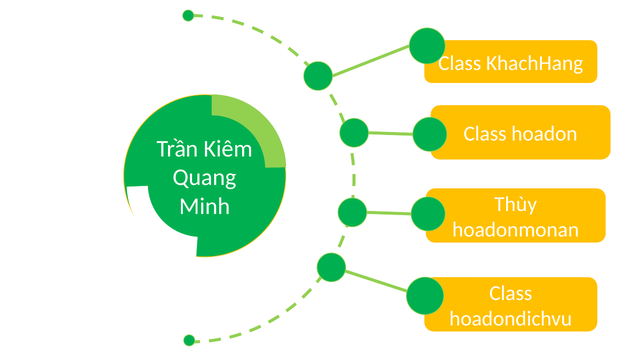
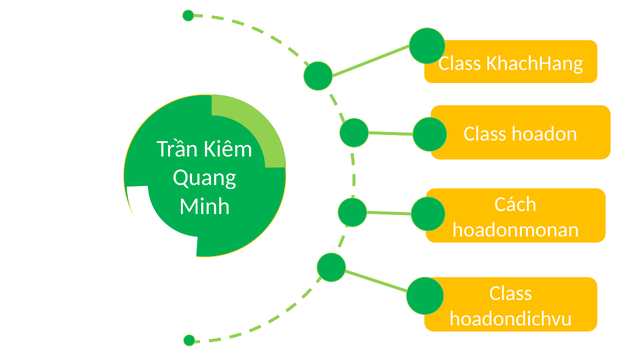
Thùy: Thùy -> Cách
